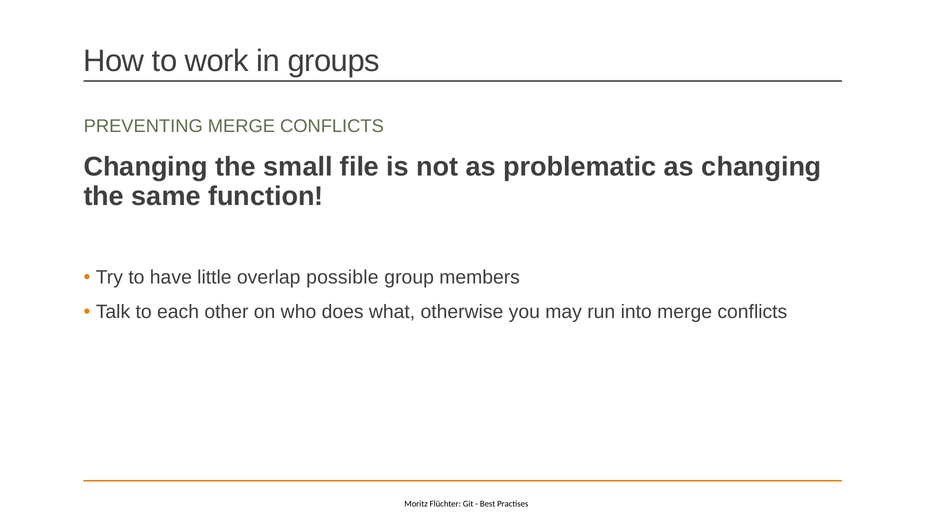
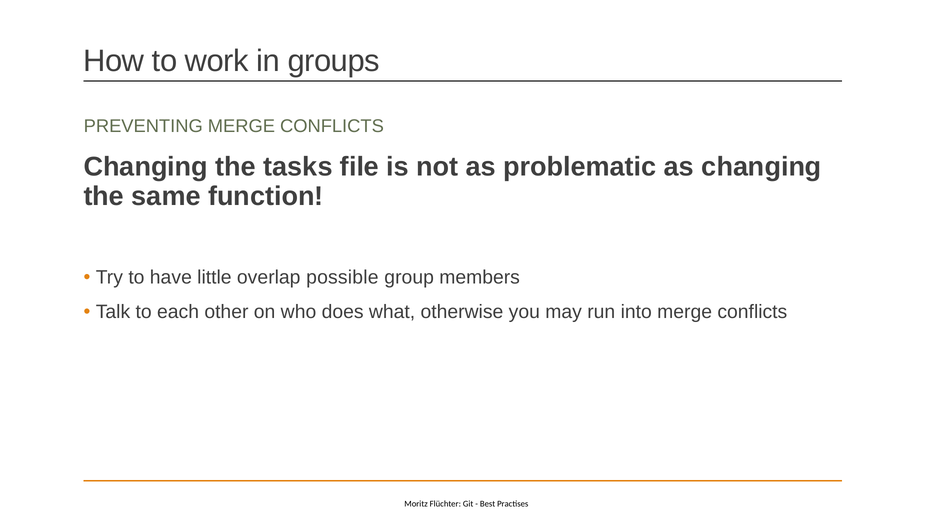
small: small -> tasks
